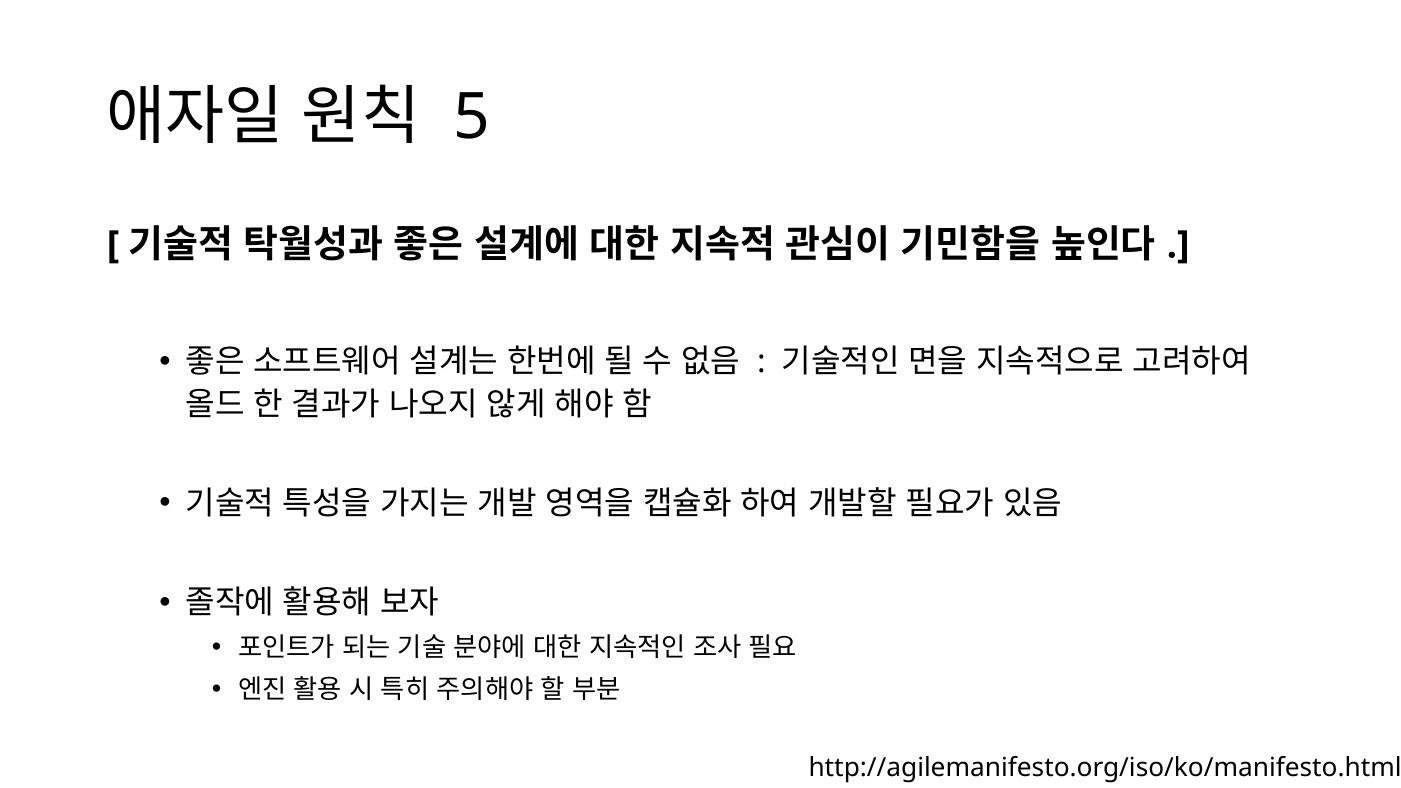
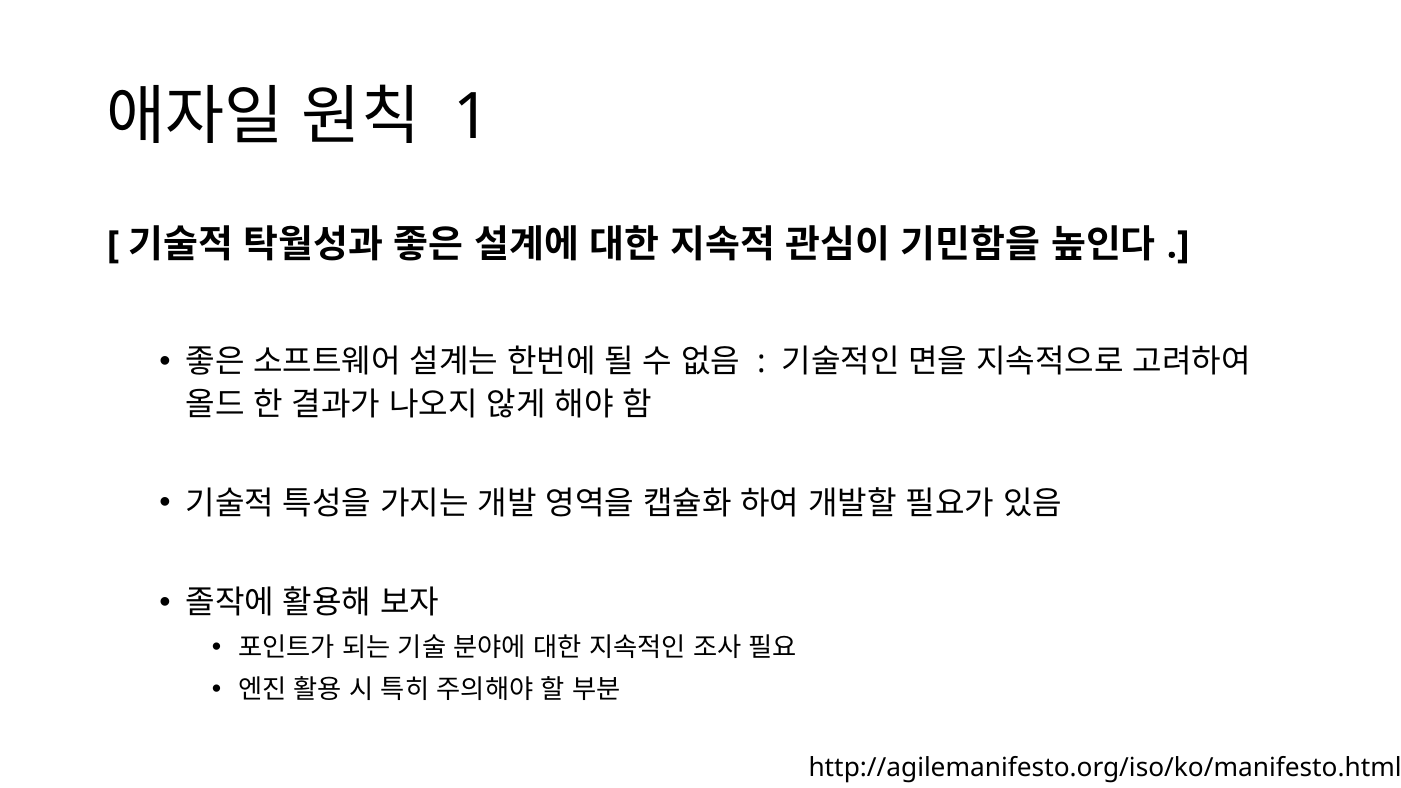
5: 5 -> 1
